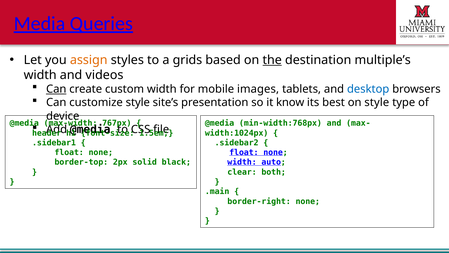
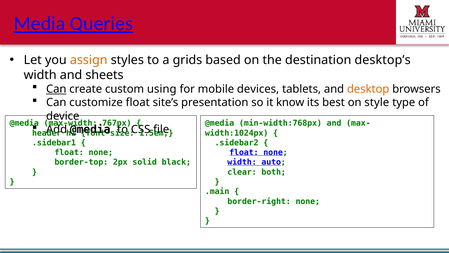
the underline: present -> none
multiple’s: multiple’s -> desktop’s
videos: videos -> sheets
custom width: width -> using
images: images -> devices
desktop colour: blue -> orange
customize style: style -> float
